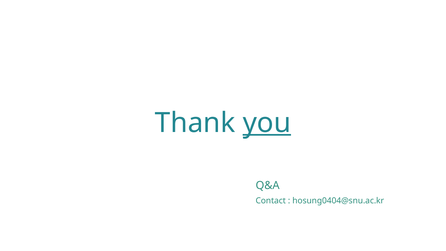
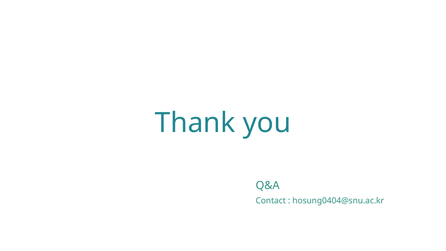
you underline: present -> none
